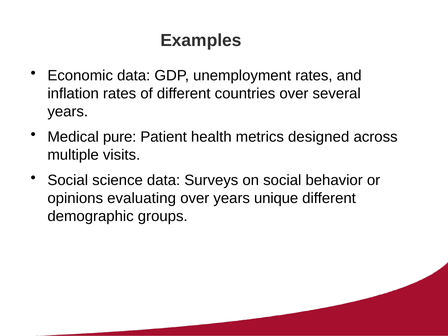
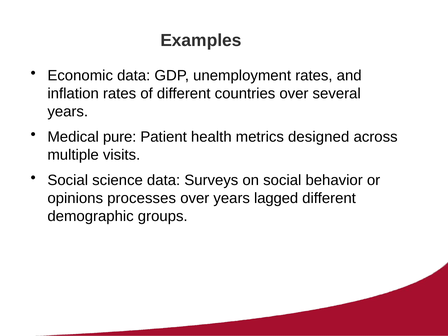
evaluating: evaluating -> processes
unique: unique -> lagged
